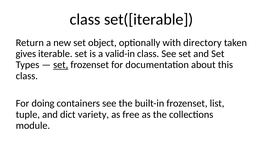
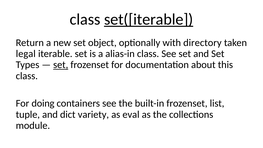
set([iterable underline: none -> present
gives: gives -> legal
valid-in: valid-in -> alias-in
free: free -> eval
